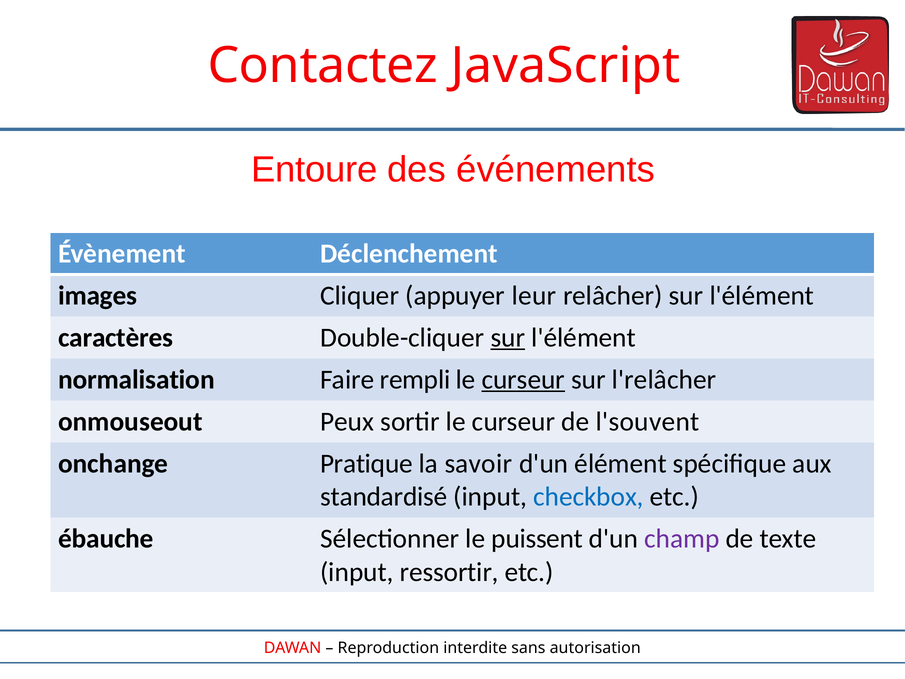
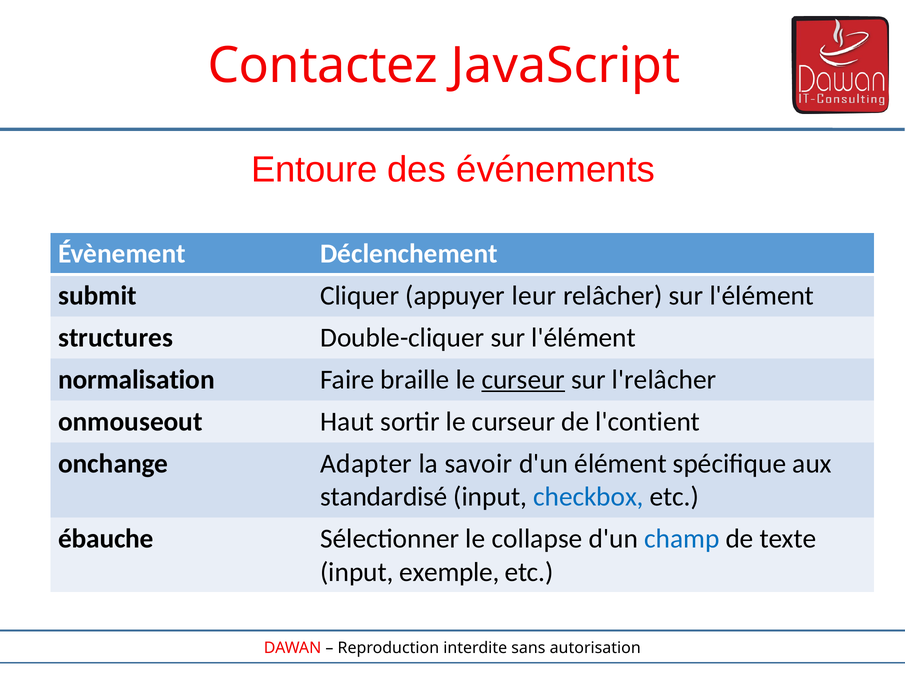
images: images -> submit
caractères: caractères -> structures
sur at (508, 337) underline: present -> none
rempli: rempli -> braille
Peux: Peux -> Haut
l'souvent: l'souvent -> l'contient
Pratique: Pratique -> Adapter
puissent: puissent -> collapse
champ colour: purple -> blue
ressortir: ressortir -> exemple
